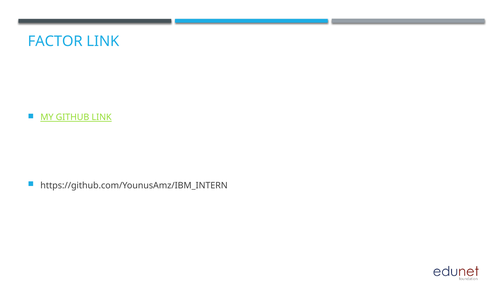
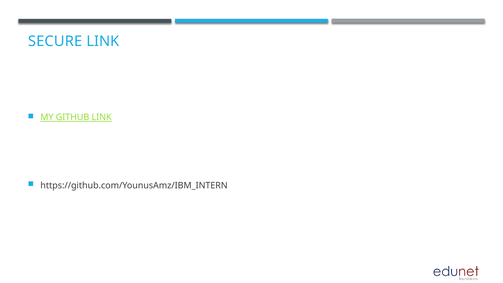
FACTOR: FACTOR -> SECURE
